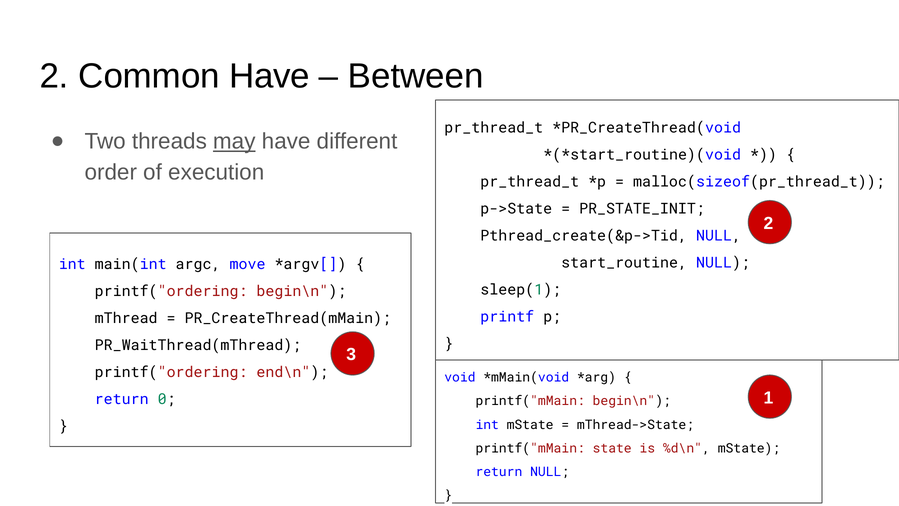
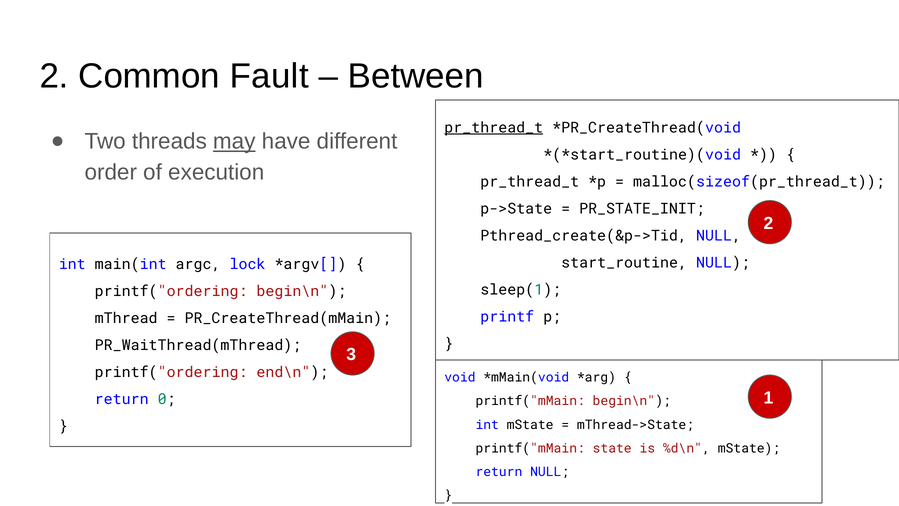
Common Have: Have -> Fault
pr_thread_t at (494, 128) underline: none -> present
move: move -> lock
